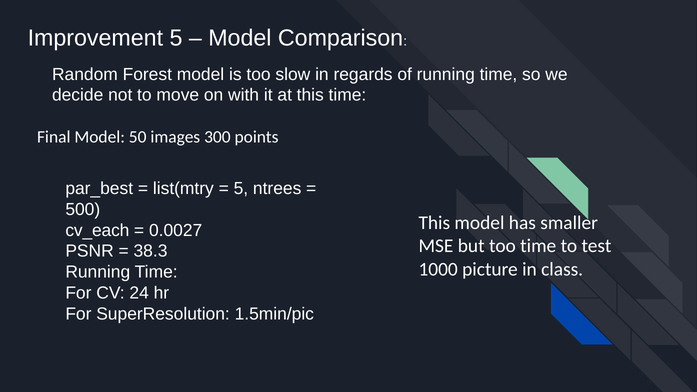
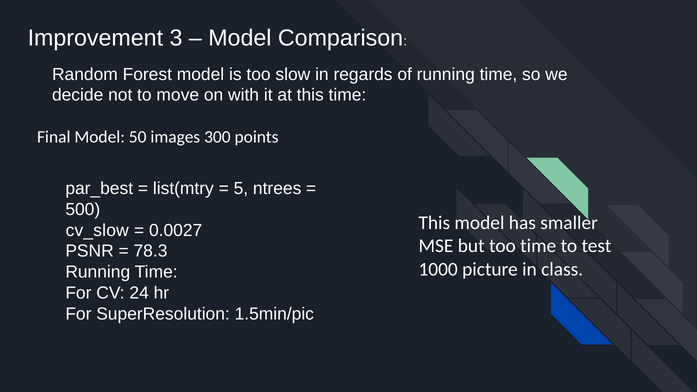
Improvement 5: 5 -> 3
cv_each: cv_each -> cv_slow
38.3: 38.3 -> 78.3
